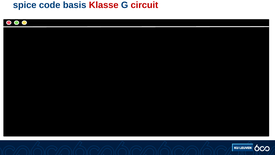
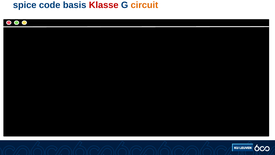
circuit colour: red -> orange
